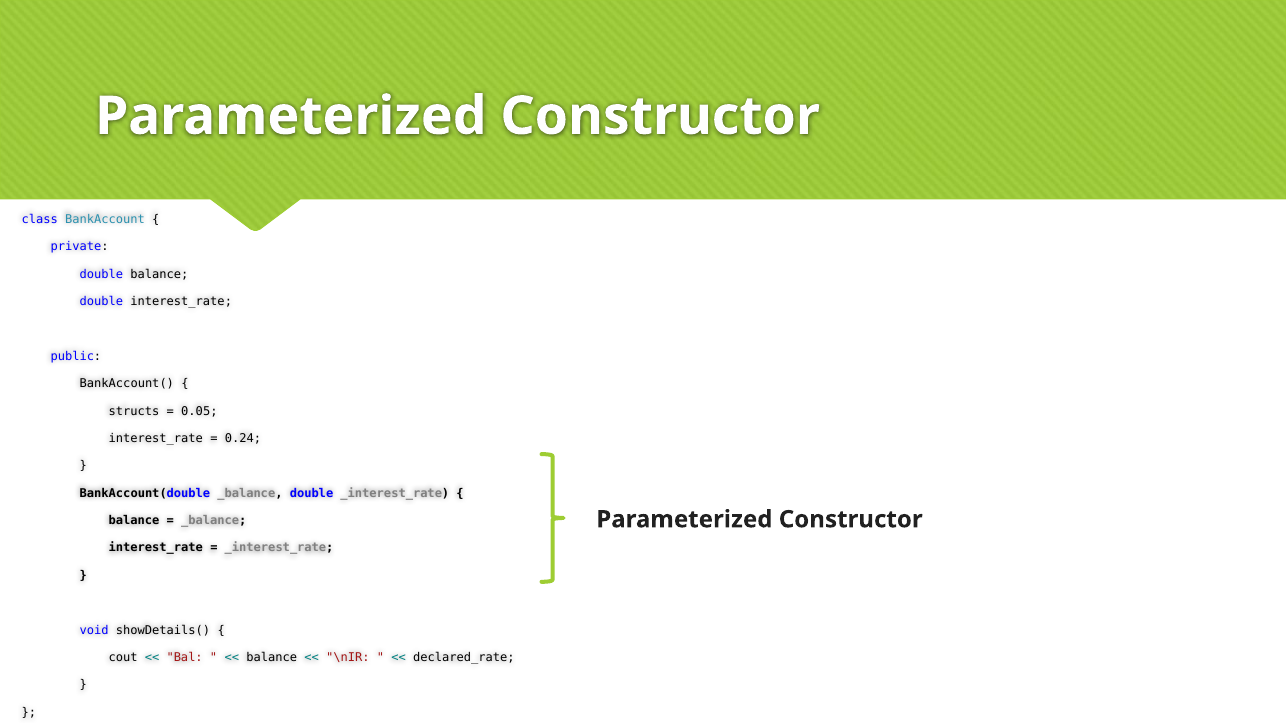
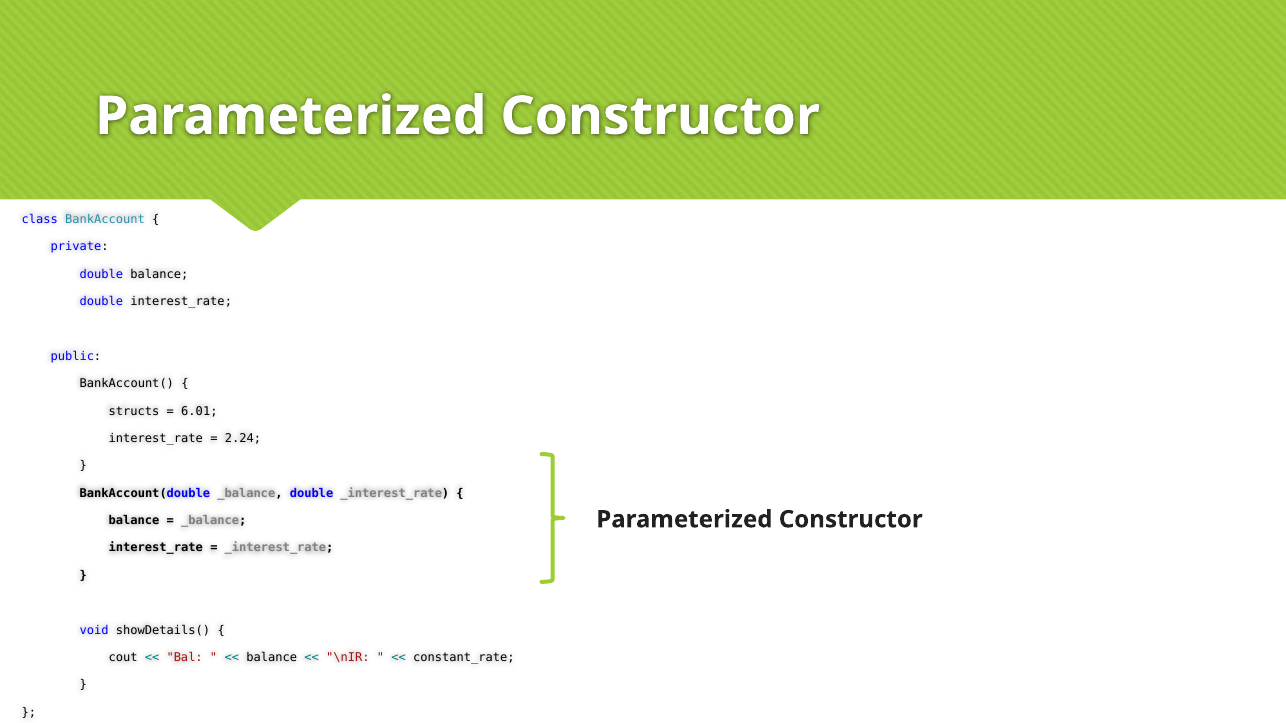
0.05: 0.05 -> 6.01
0.24: 0.24 -> 2.24
declared_rate: declared_rate -> constant_rate
